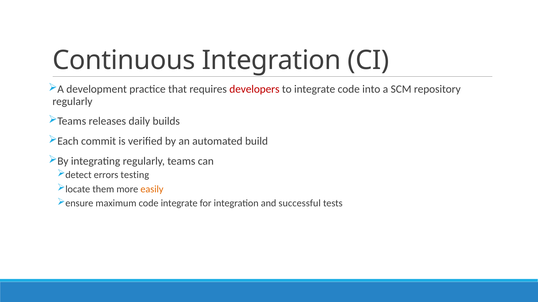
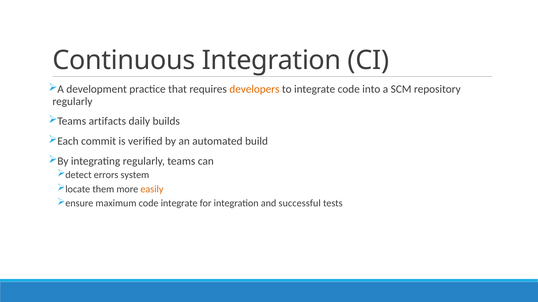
developers colour: red -> orange
releases: releases -> artifacts
testing: testing -> system
